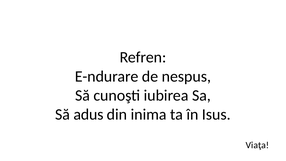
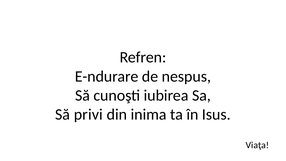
adus: adus -> privi
